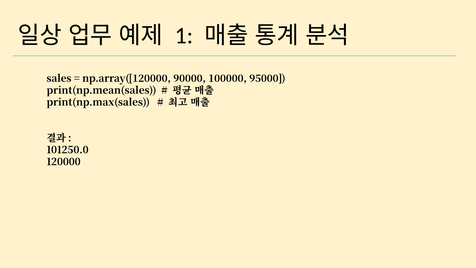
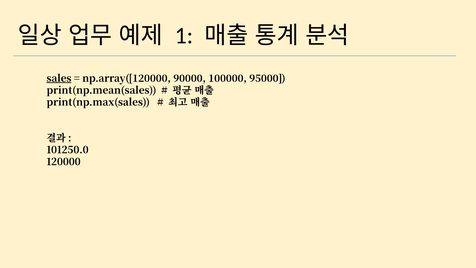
sales underline: none -> present
